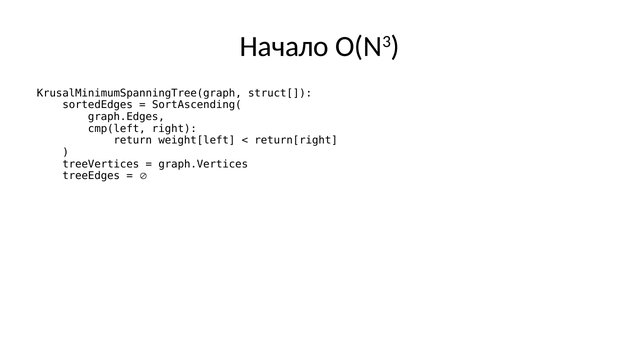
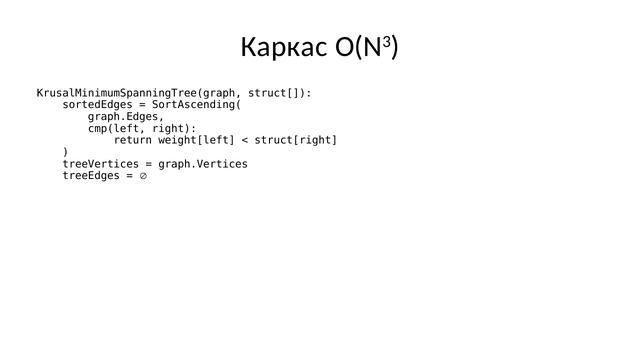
Начало: Начало -> Каркас
return[right: return[right -> struct[right
